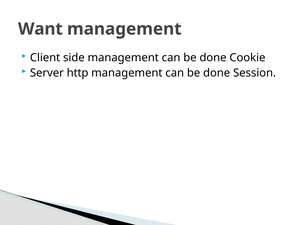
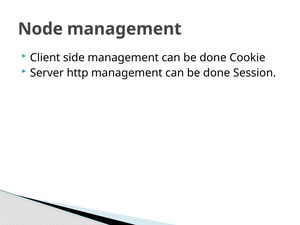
Want: Want -> Node
